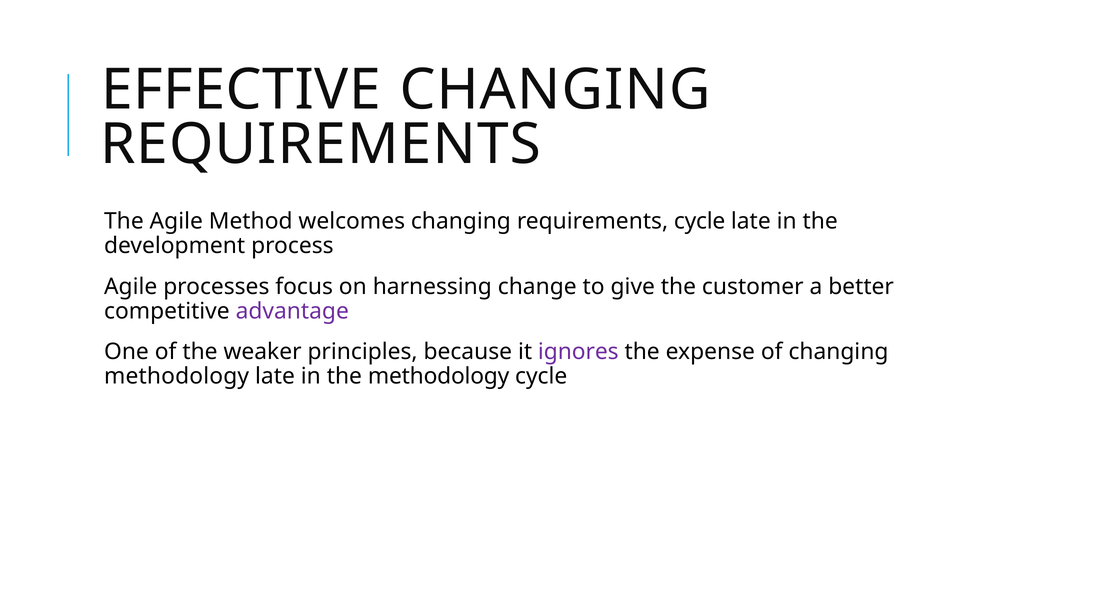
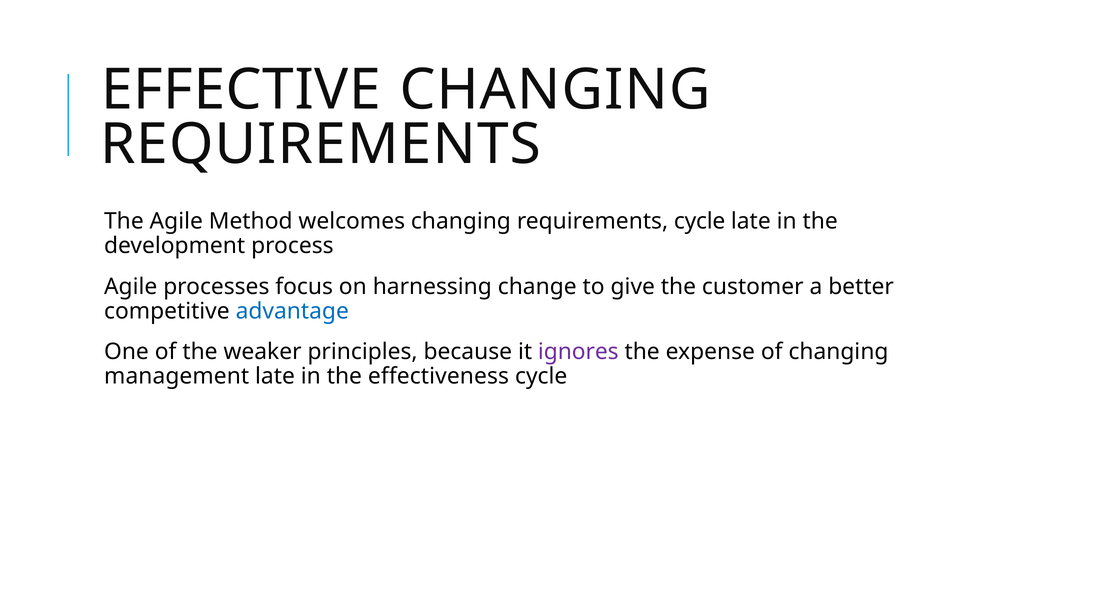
advantage colour: purple -> blue
methodology at (177, 376): methodology -> management
the methodology: methodology -> effectiveness
